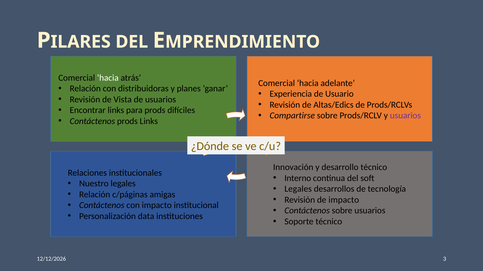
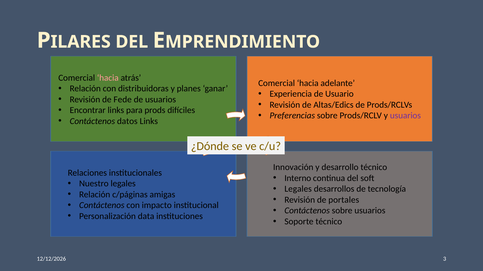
hacia at (108, 78) colour: white -> pink
Vista: Vista -> Fede
Compartirse: Compartirse -> Preferencias
Contáctenos prods: prods -> datos
de impacto: impacto -> portales
